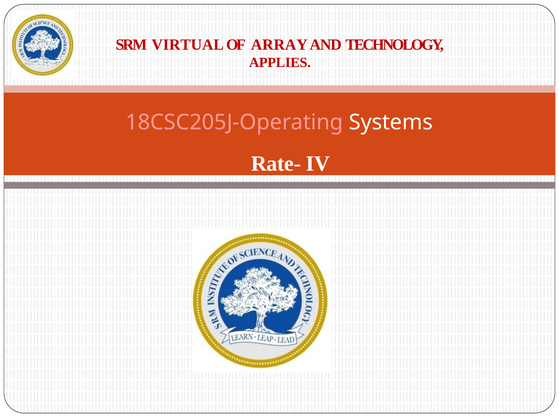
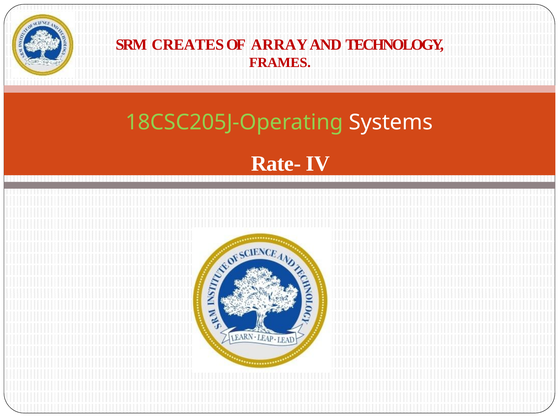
VIRTUAL: VIRTUAL -> CREATES
APPLIES: APPLIES -> FRAMES
18CSC205J-Operating colour: pink -> light green
